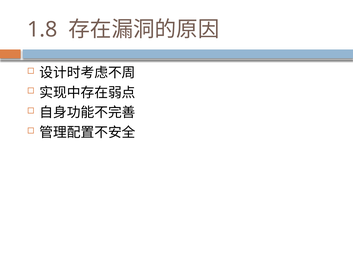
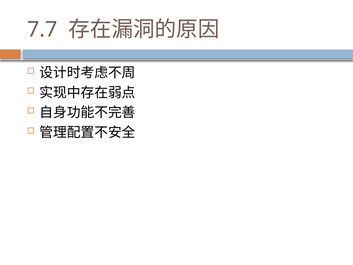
1.8: 1.8 -> 7.7
